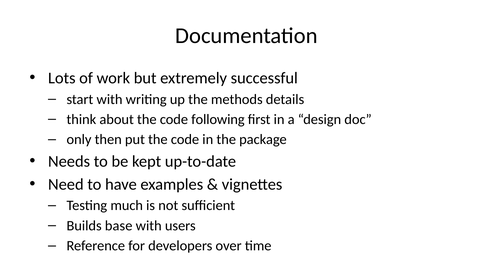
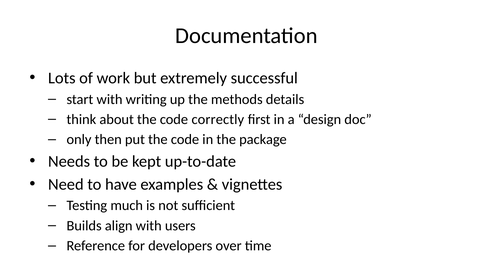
following: following -> correctly
base: base -> align
